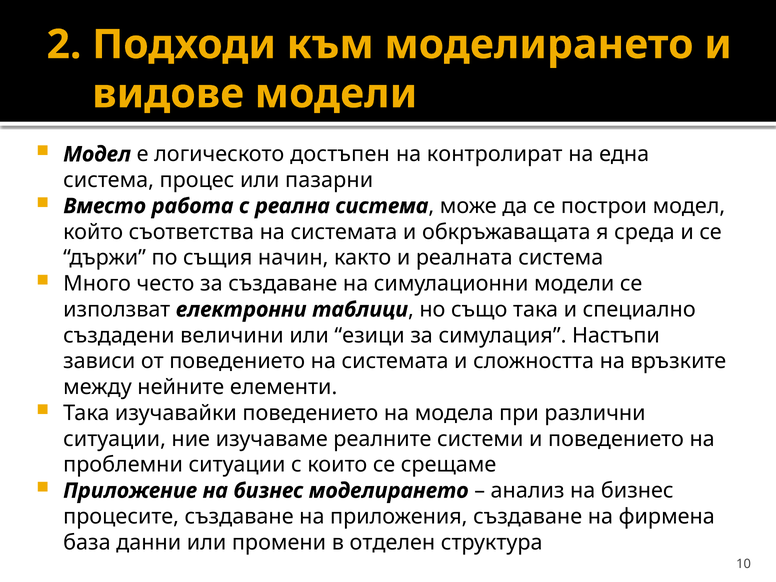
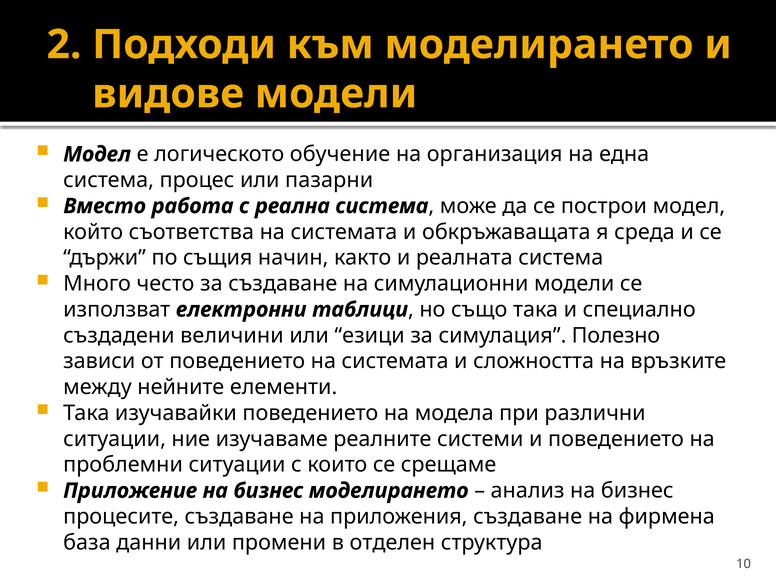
достъпен: достъпен -> обучение
контролират: контролират -> организация
Настъпи: Настъпи -> Полезно
